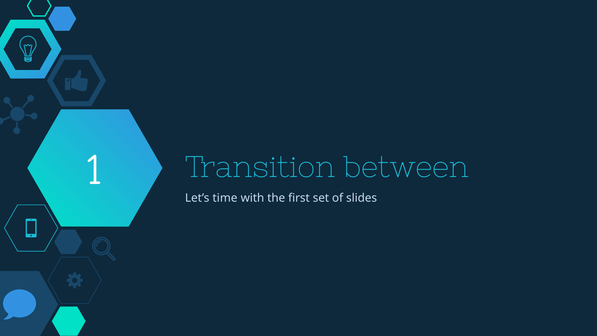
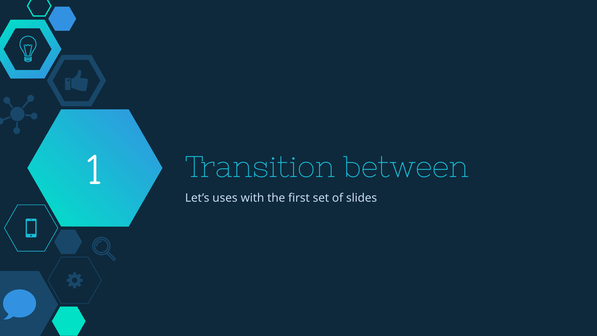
time: time -> uses
